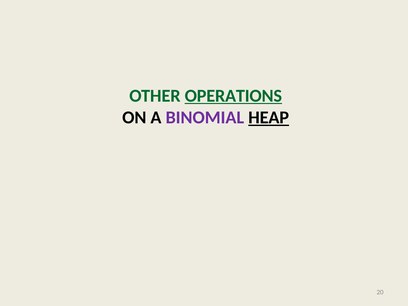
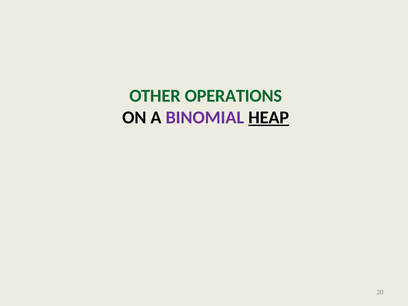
OPERATIONS underline: present -> none
